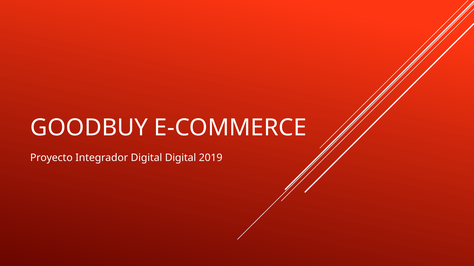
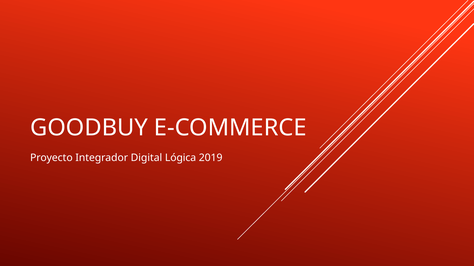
Digital Digital: Digital -> Lógica
